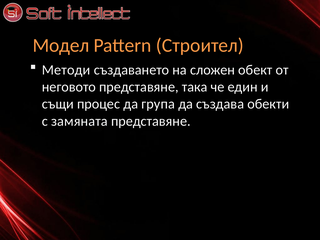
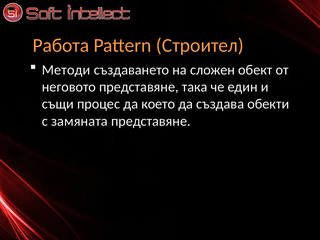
Модел: Модел -> Работа
група: група -> което
